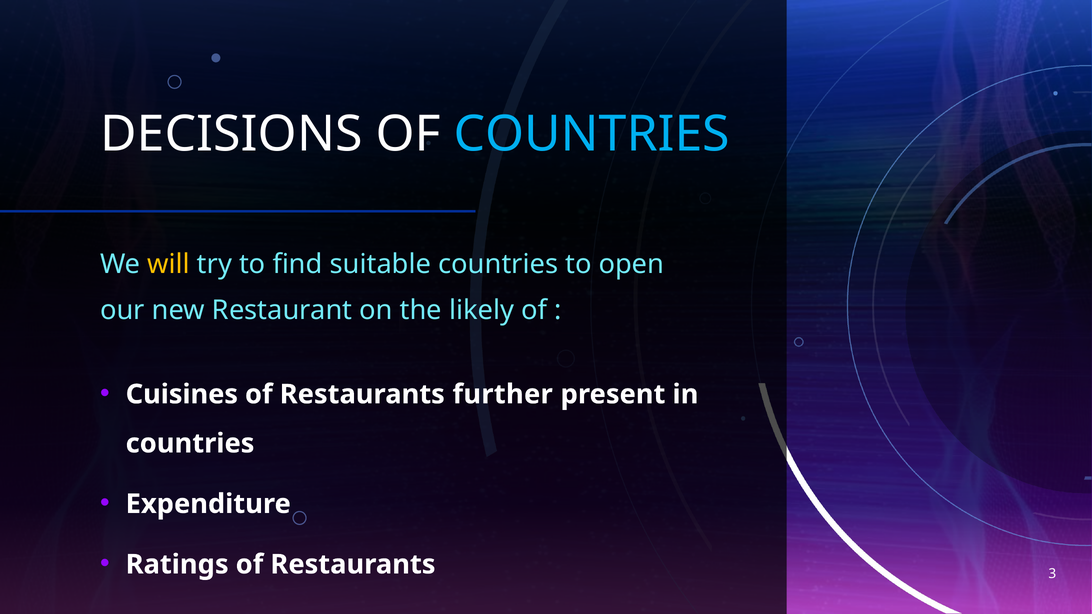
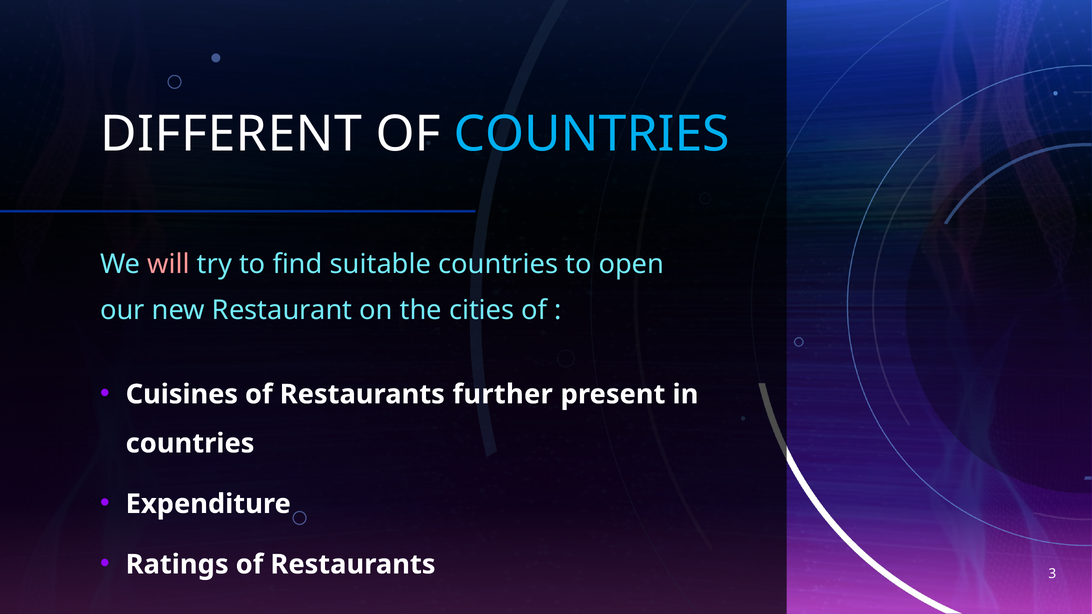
DECISIONS: DECISIONS -> DIFFERENT
will colour: yellow -> pink
likely: likely -> cities
